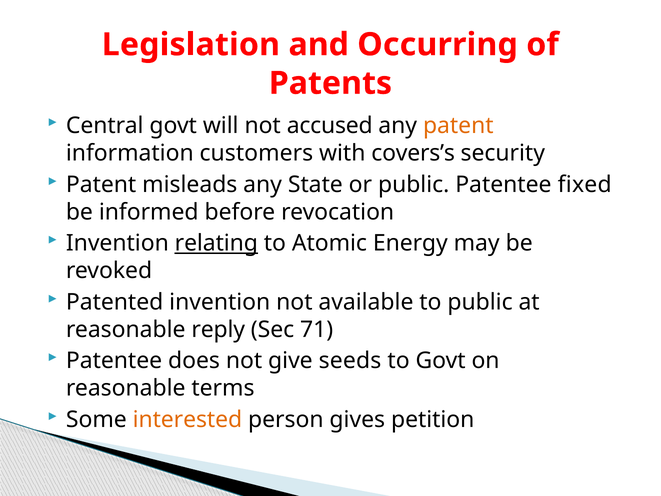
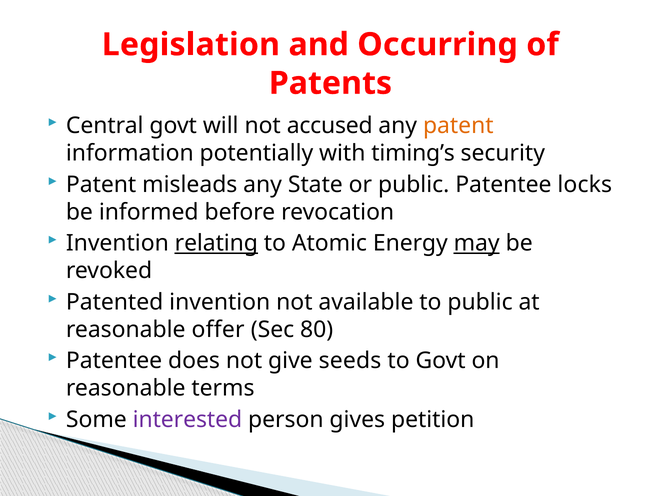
customers: customers -> potentially
covers’s: covers’s -> timing’s
fixed: fixed -> locks
may underline: none -> present
reply: reply -> offer
71: 71 -> 80
interested colour: orange -> purple
